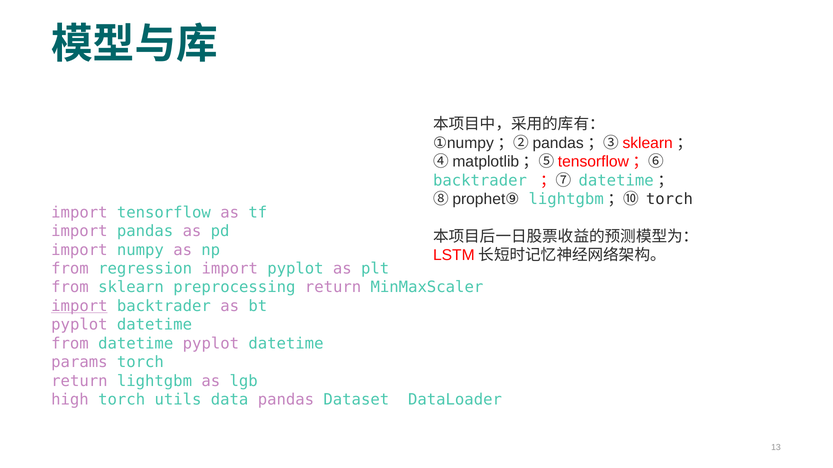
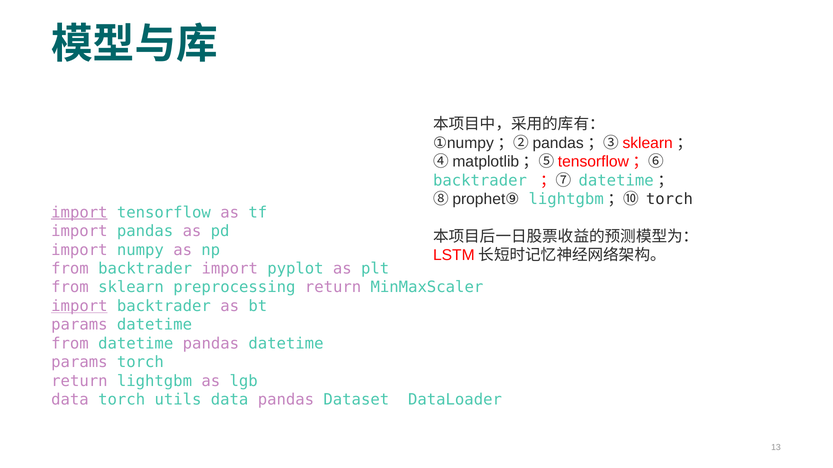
import at (79, 213) underline: none -> present
from regression: regression -> backtrader
pyplot at (79, 325): pyplot -> params
datetime pyplot: pyplot -> pandas
high: high -> data
